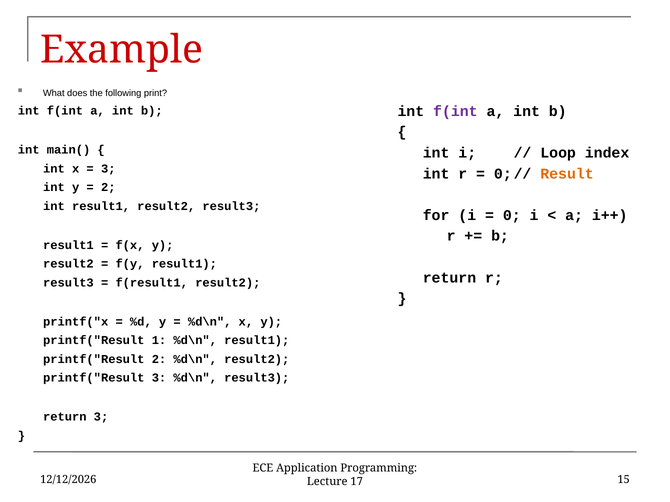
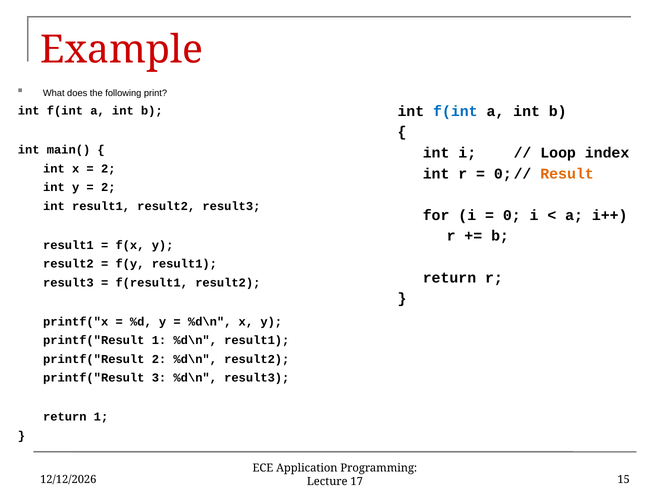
f(int at (455, 111) colour: purple -> blue
3 at (108, 169): 3 -> 2
return 3: 3 -> 1
